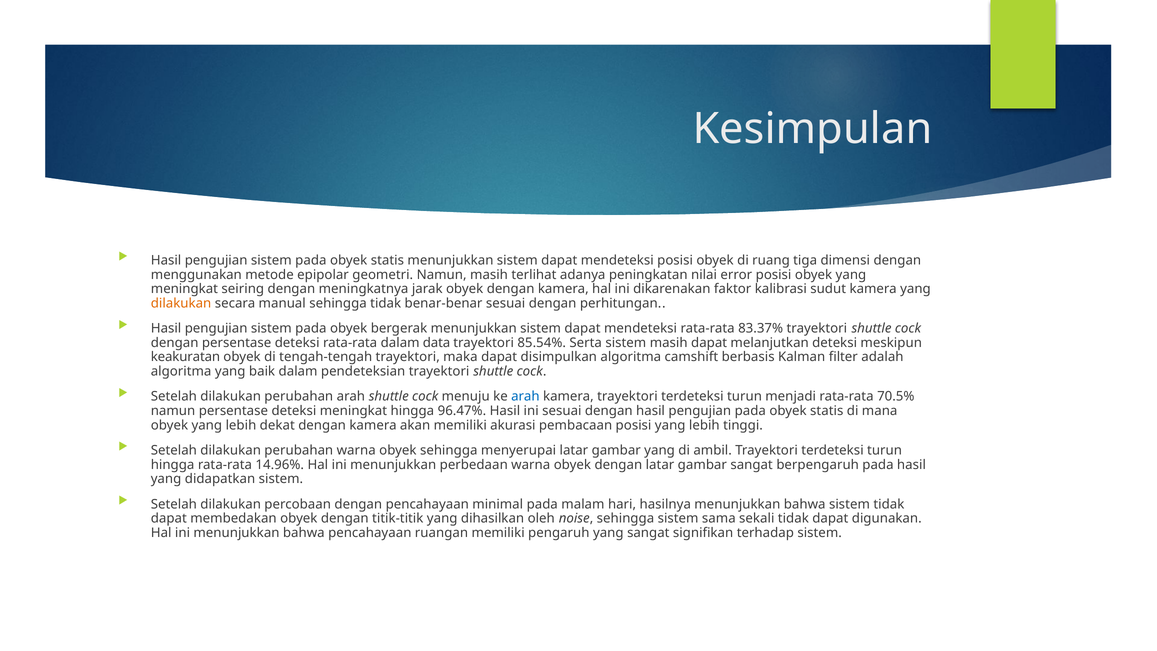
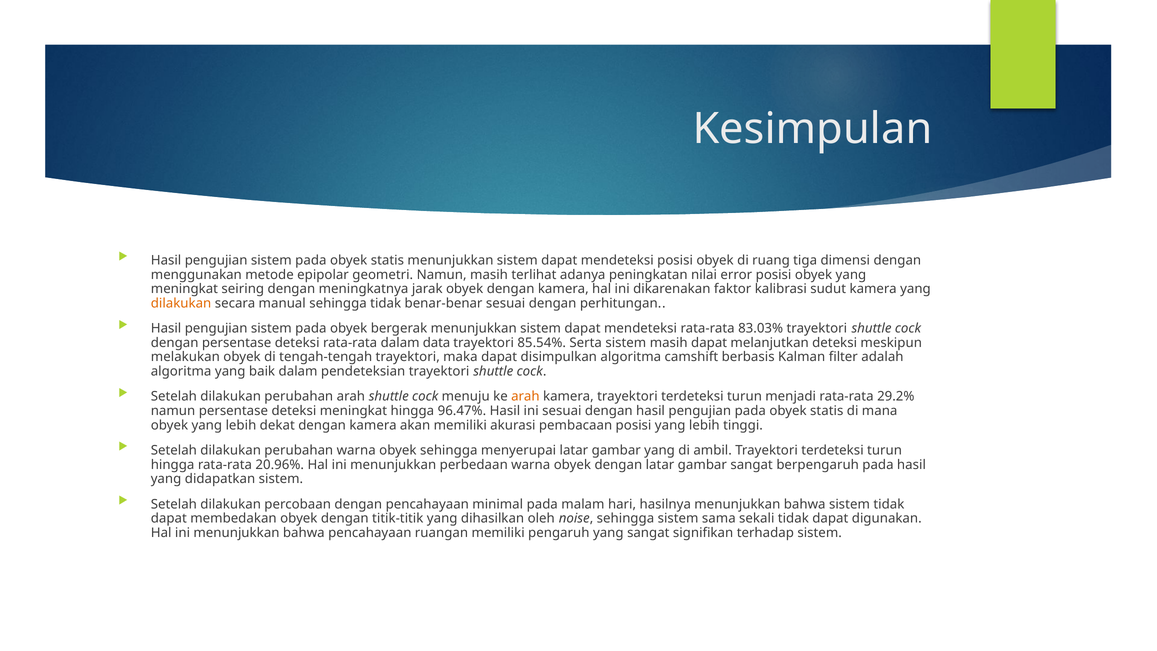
83.37%: 83.37% -> 83.03%
keakuratan: keakuratan -> melakukan
arah at (525, 396) colour: blue -> orange
70.5%: 70.5% -> 29.2%
14.96%: 14.96% -> 20.96%
